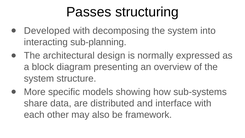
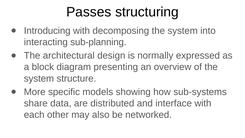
Developed: Developed -> Introducing
framework: framework -> networked
